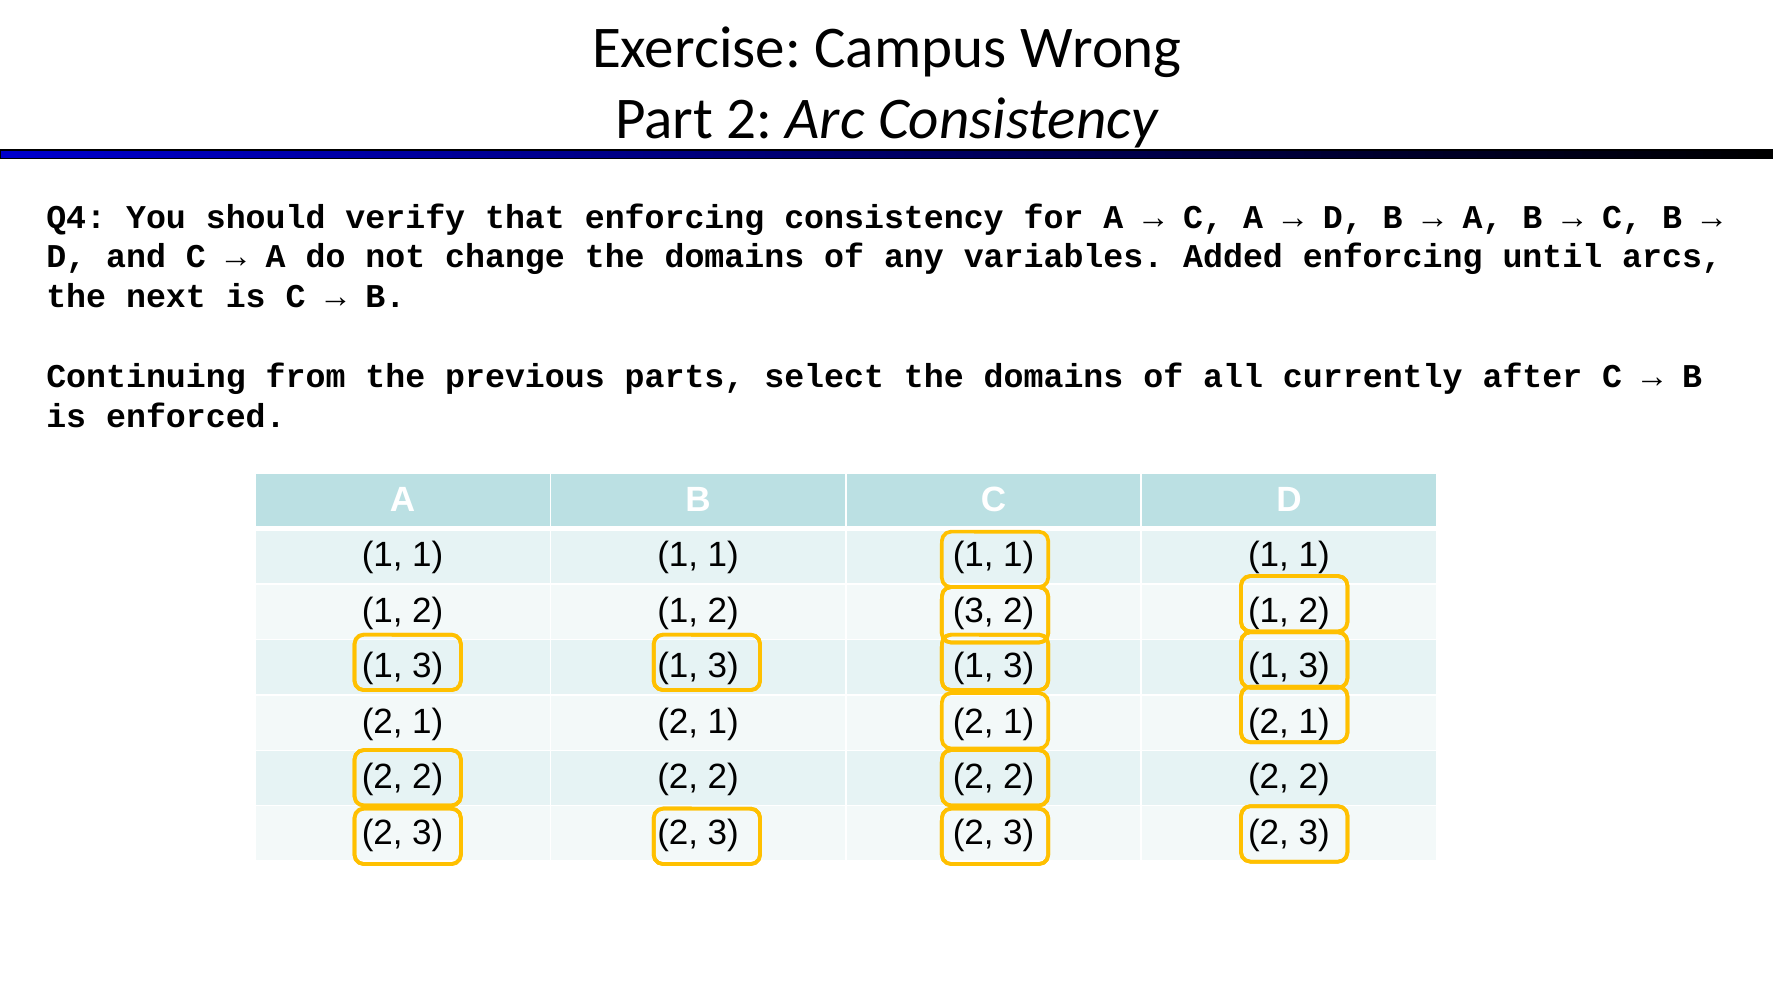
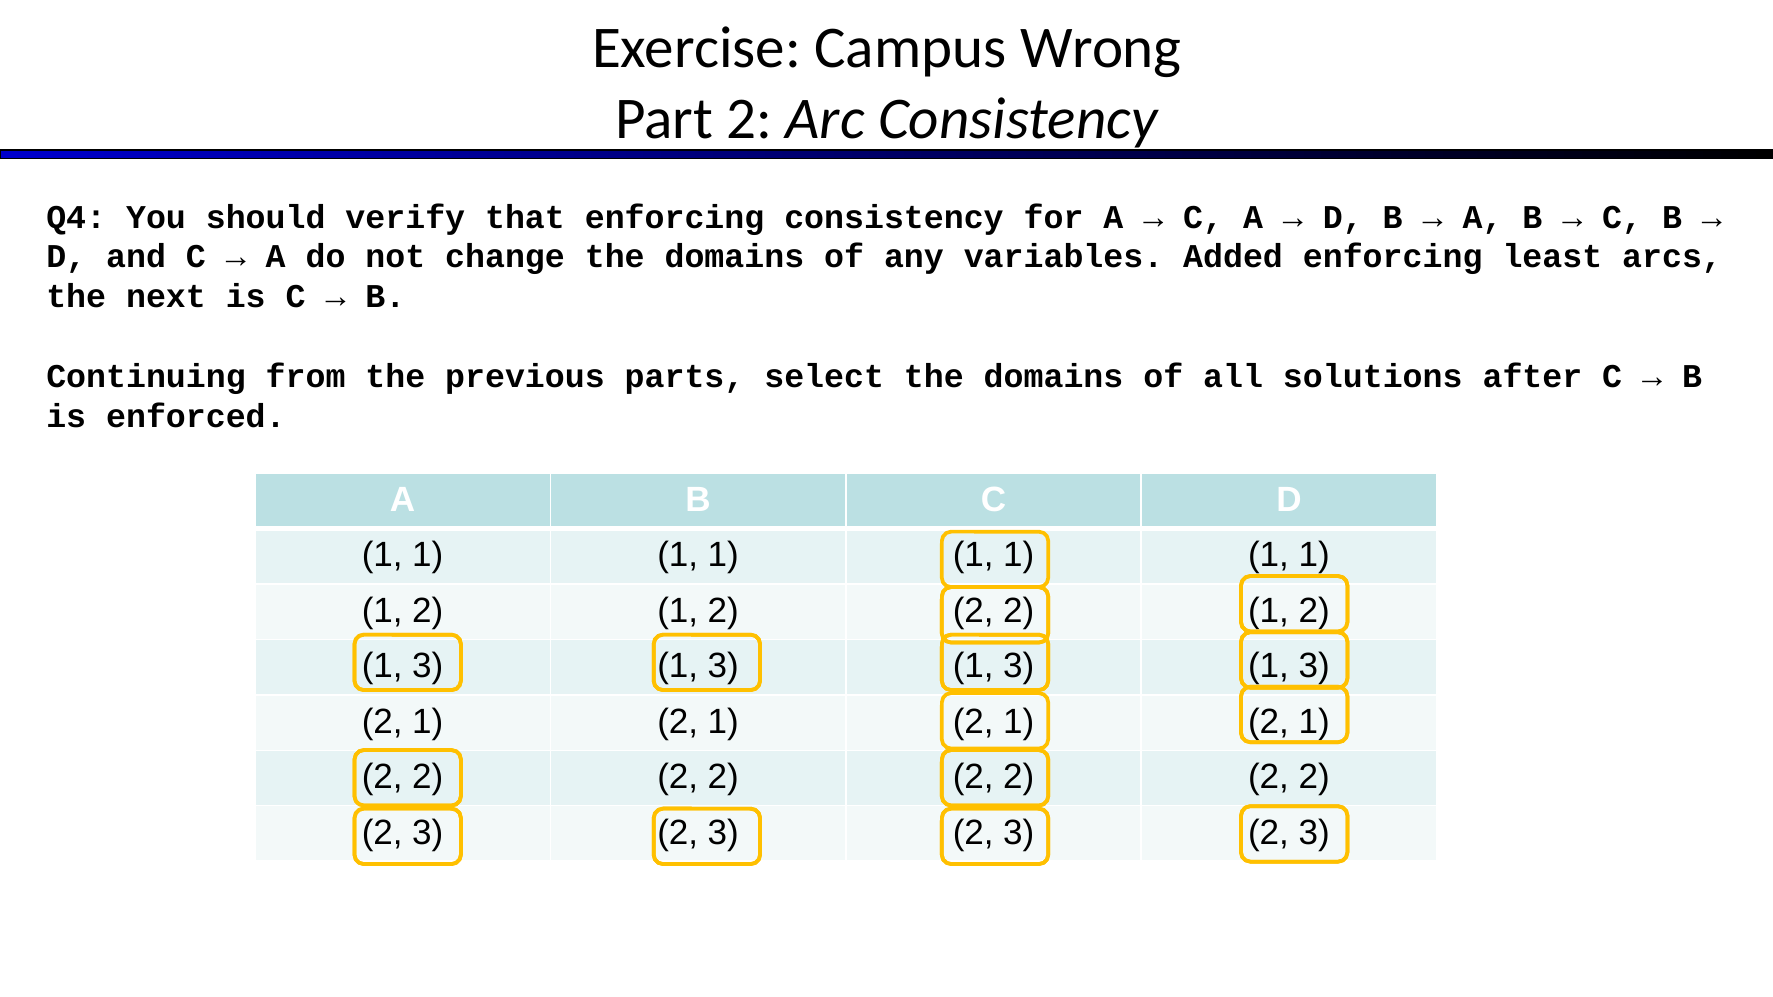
until: until -> least
currently: currently -> solutions
3 at (973, 611): 3 -> 2
